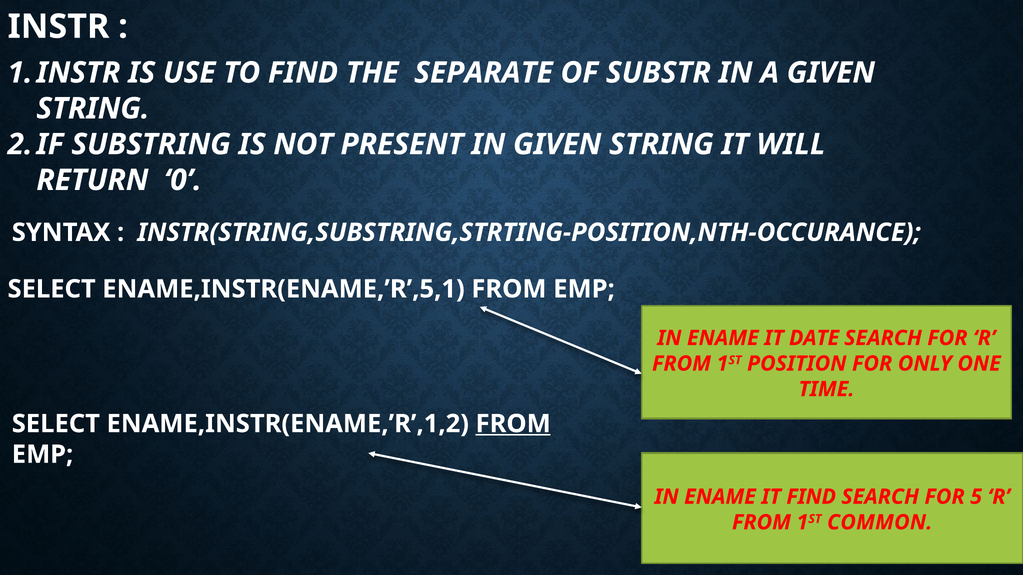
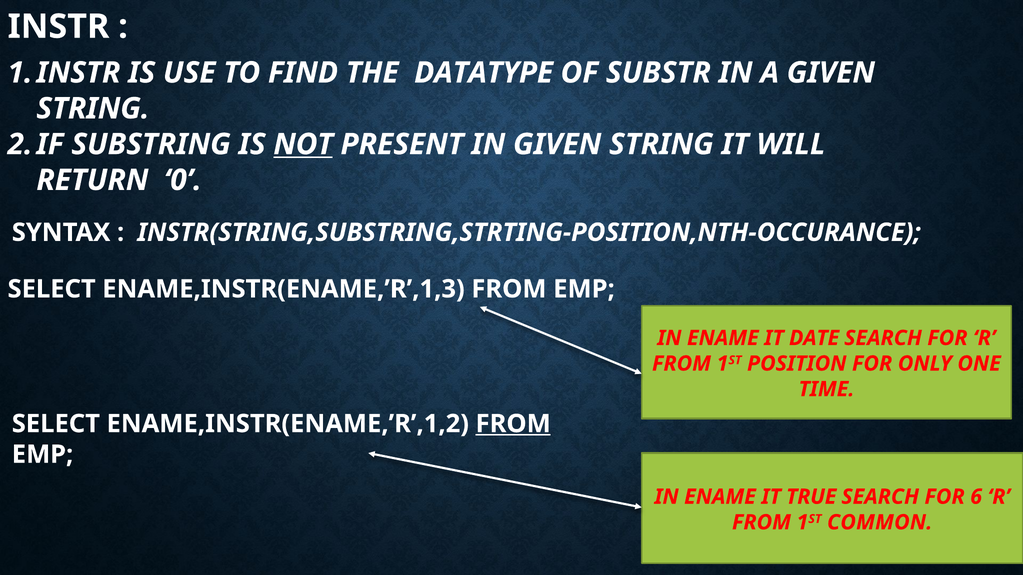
SEPARATE: SEPARATE -> DATATYPE
NOT underline: none -> present
ENAME,INSTR(ENAME,’R’,5,1: ENAME,INSTR(ENAME,’R’,5,1 -> ENAME,INSTR(ENAME,’R’,1,3
IT FIND: FIND -> TRUE
5: 5 -> 6
